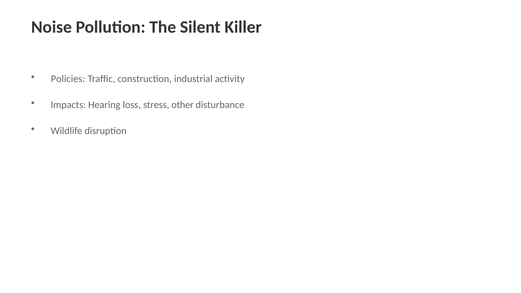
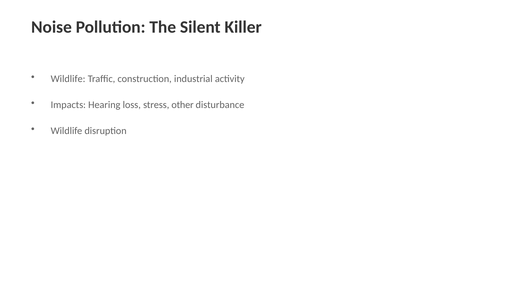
Policies at (68, 79): Policies -> Wildlife
